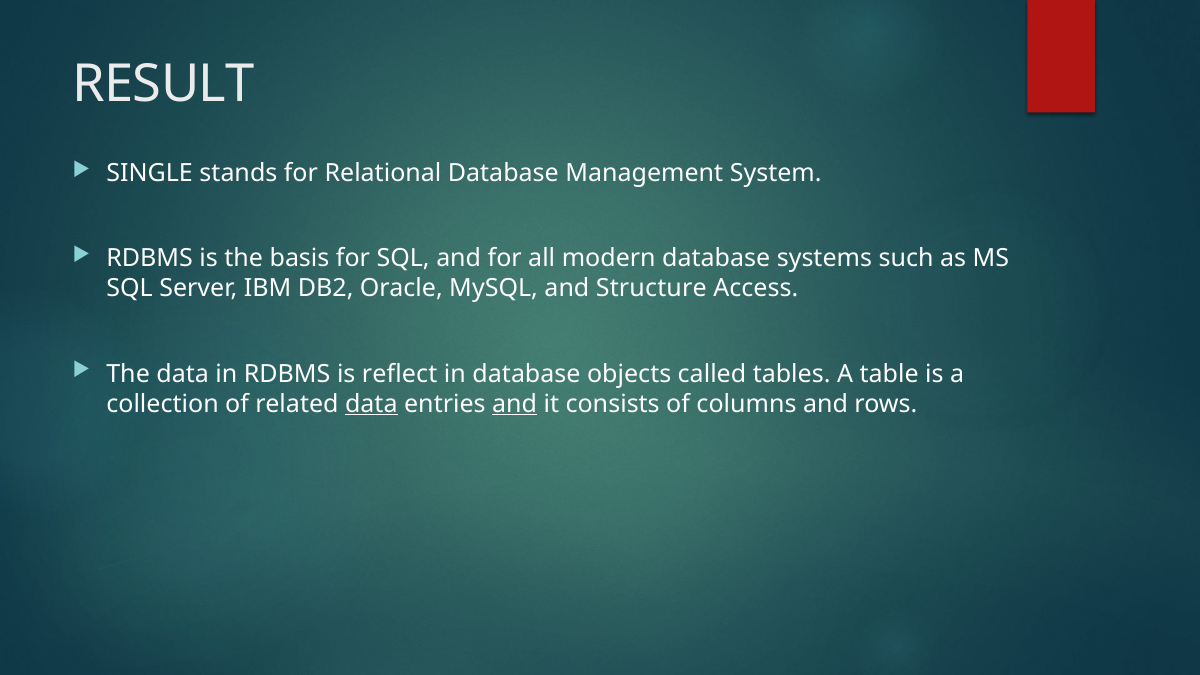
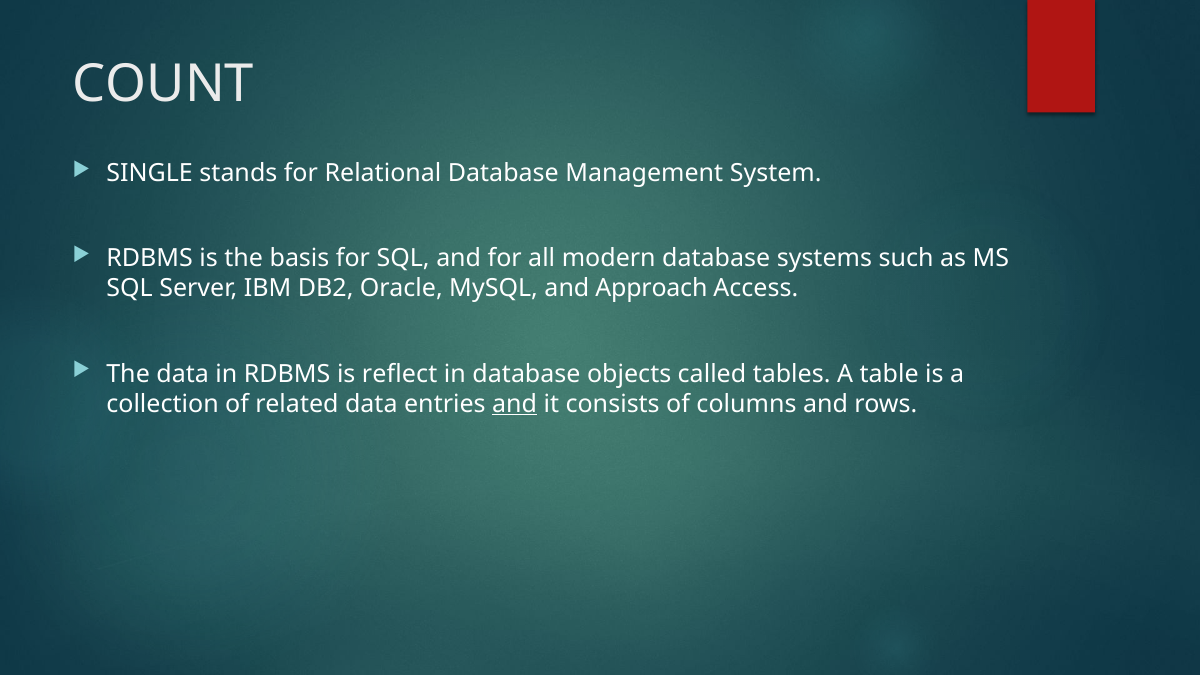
RESULT: RESULT -> COUNT
Structure: Structure -> Approach
data at (371, 404) underline: present -> none
